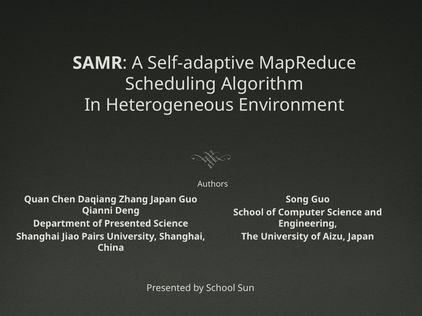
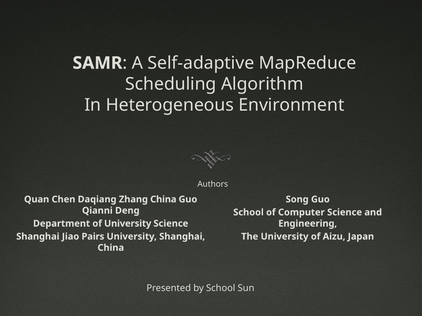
Zhang Japan: Japan -> China
of Presented: Presented -> University
